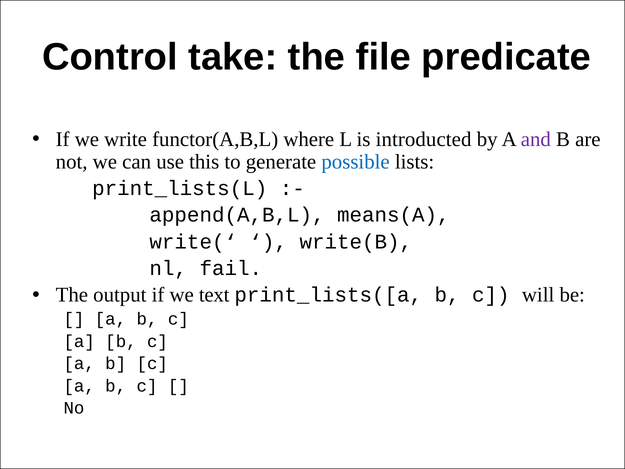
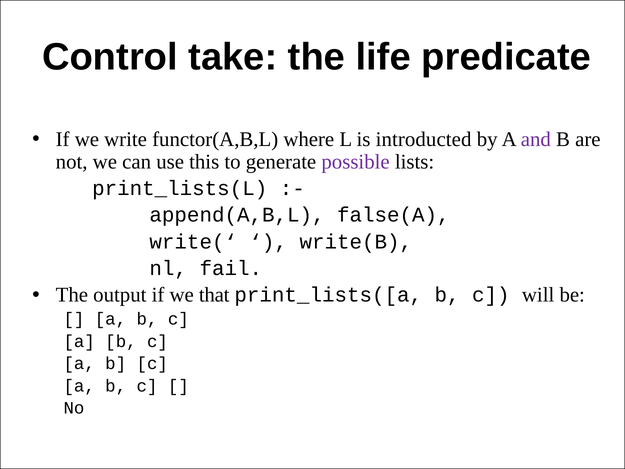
file: file -> life
possible colour: blue -> purple
means(A: means(A -> false(A
text: text -> that
